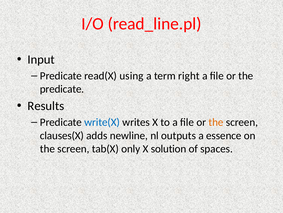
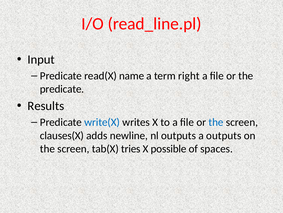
using: using -> name
the at (216, 122) colour: orange -> blue
a essence: essence -> outputs
only: only -> tries
solution: solution -> possible
